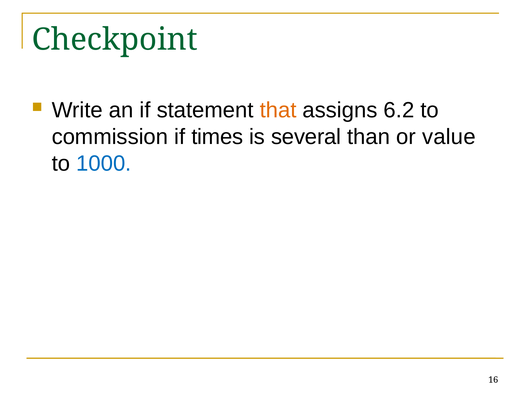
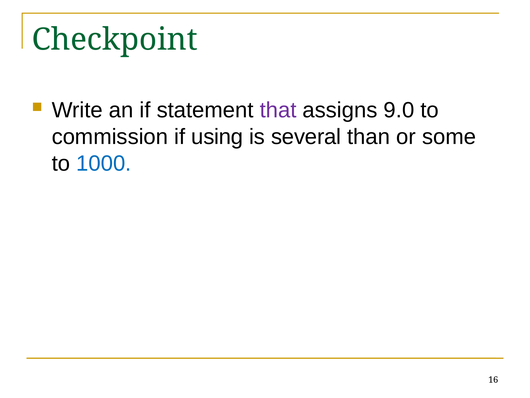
that colour: orange -> purple
6.2: 6.2 -> 9.0
times: times -> using
value: value -> some
